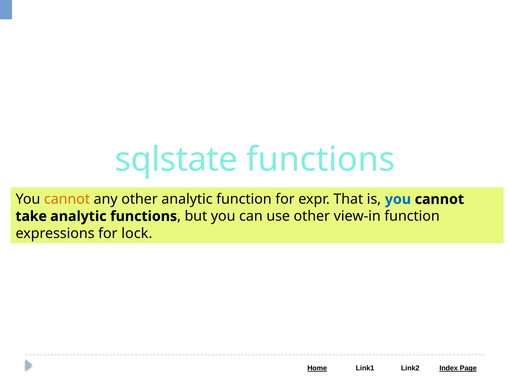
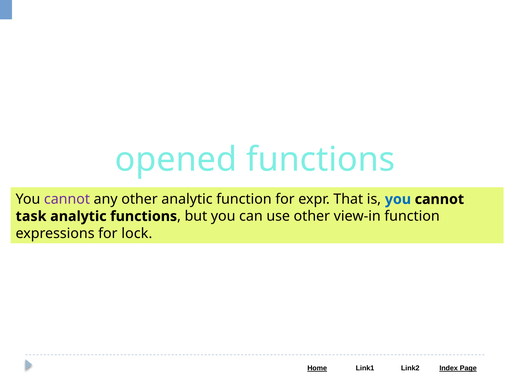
sqlstate: sqlstate -> opened
cannot at (67, 199) colour: orange -> purple
take: take -> task
